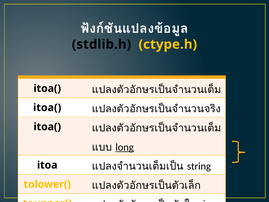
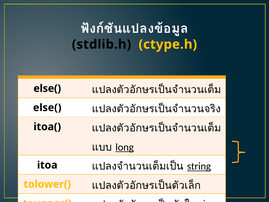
itoa( at (47, 88): itoa( -> else(
itoa( at (47, 107): itoa( -> else(
string underline: none -> present
